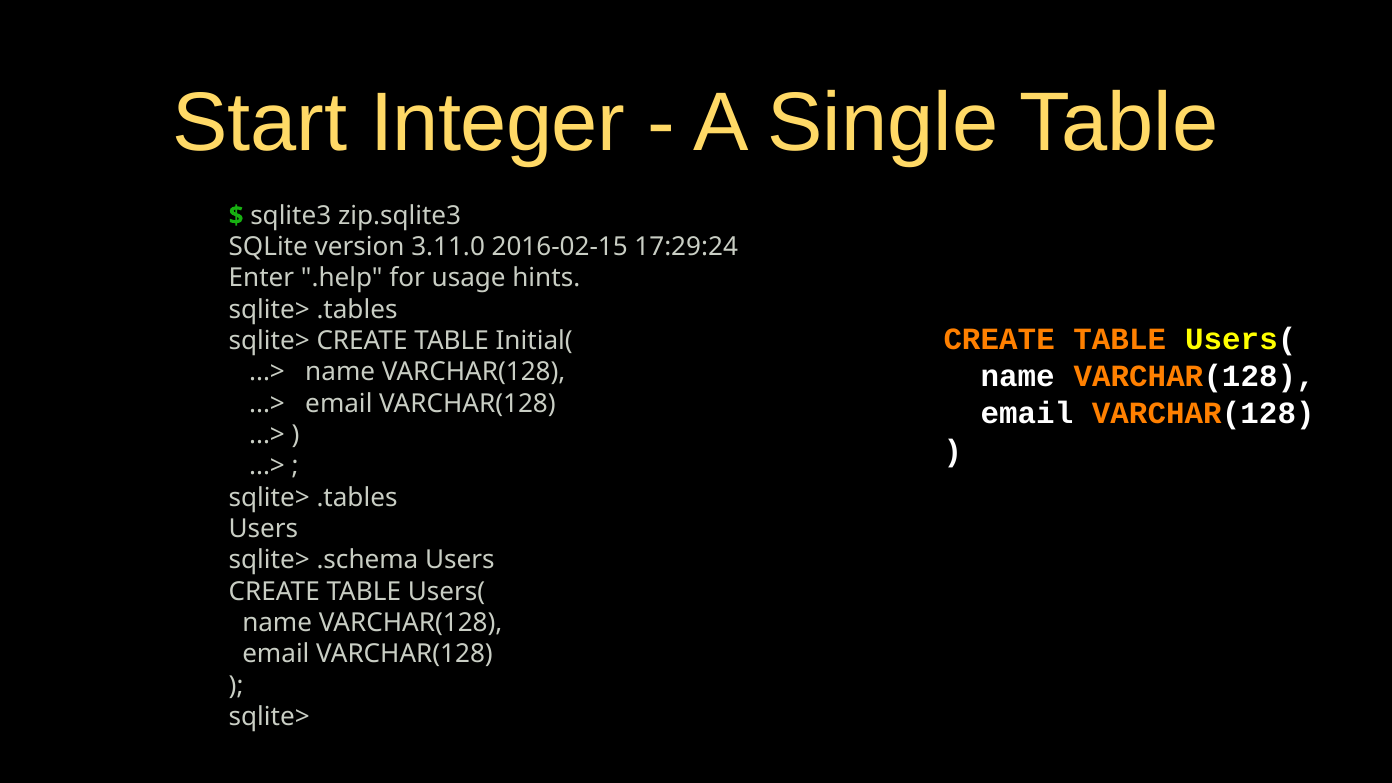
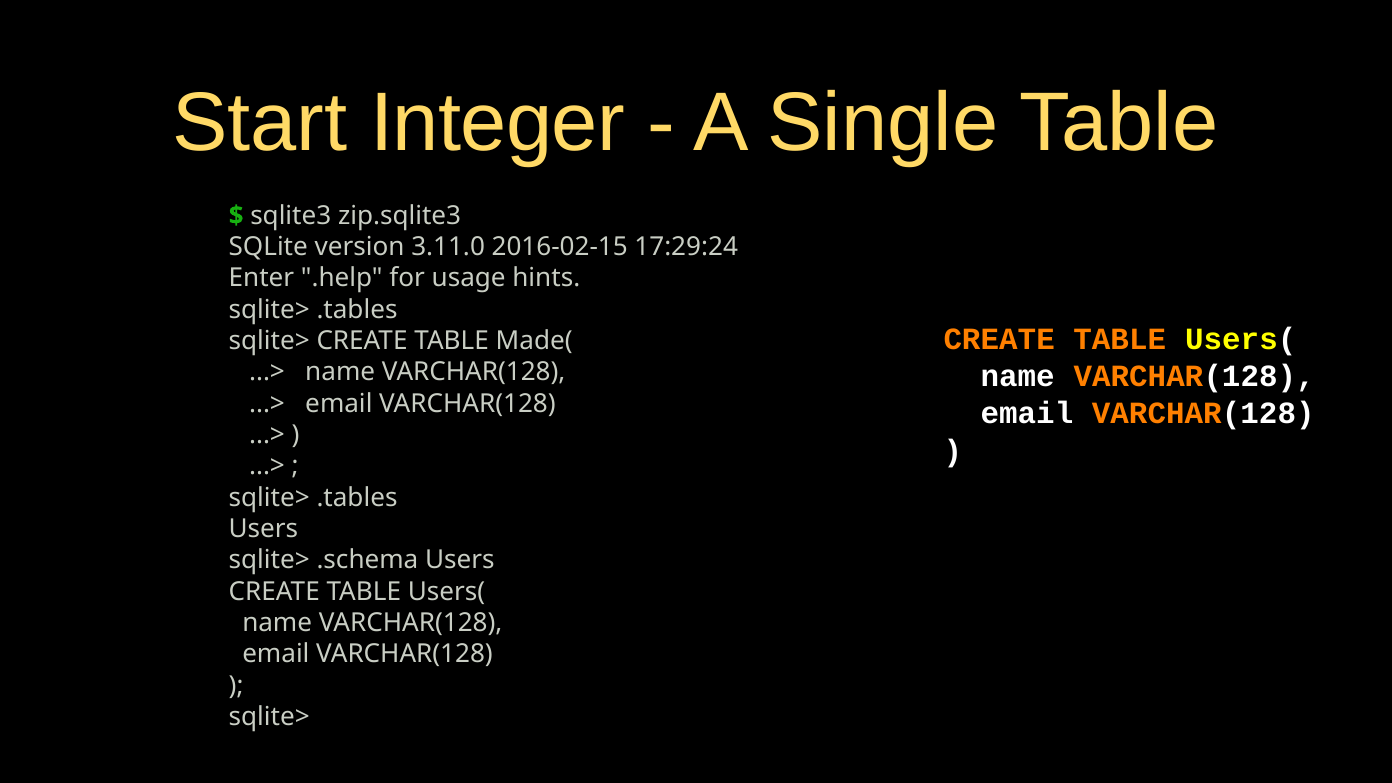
Initial(: Initial( -> Made(
